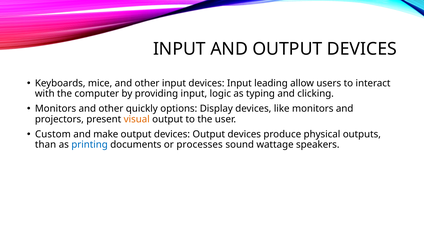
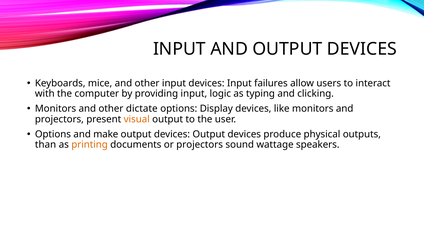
leading: leading -> failures
quickly: quickly -> dictate
Custom at (53, 134): Custom -> Options
printing colour: blue -> orange
or processes: processes -> projectors
